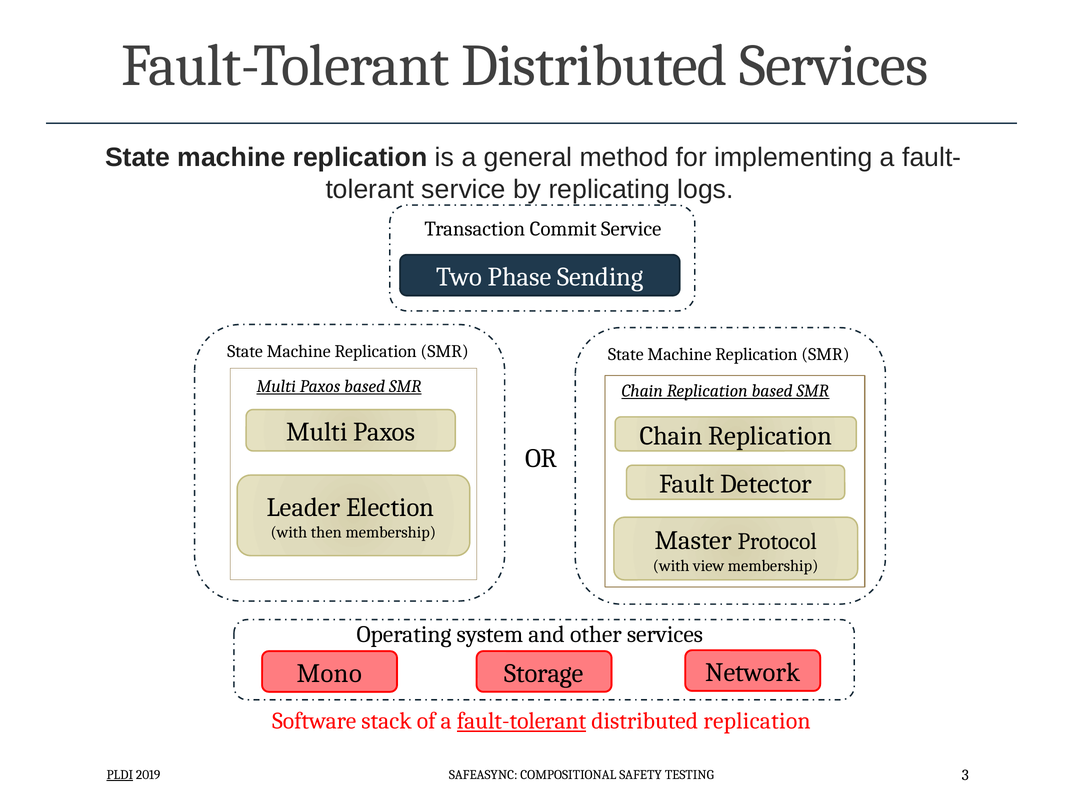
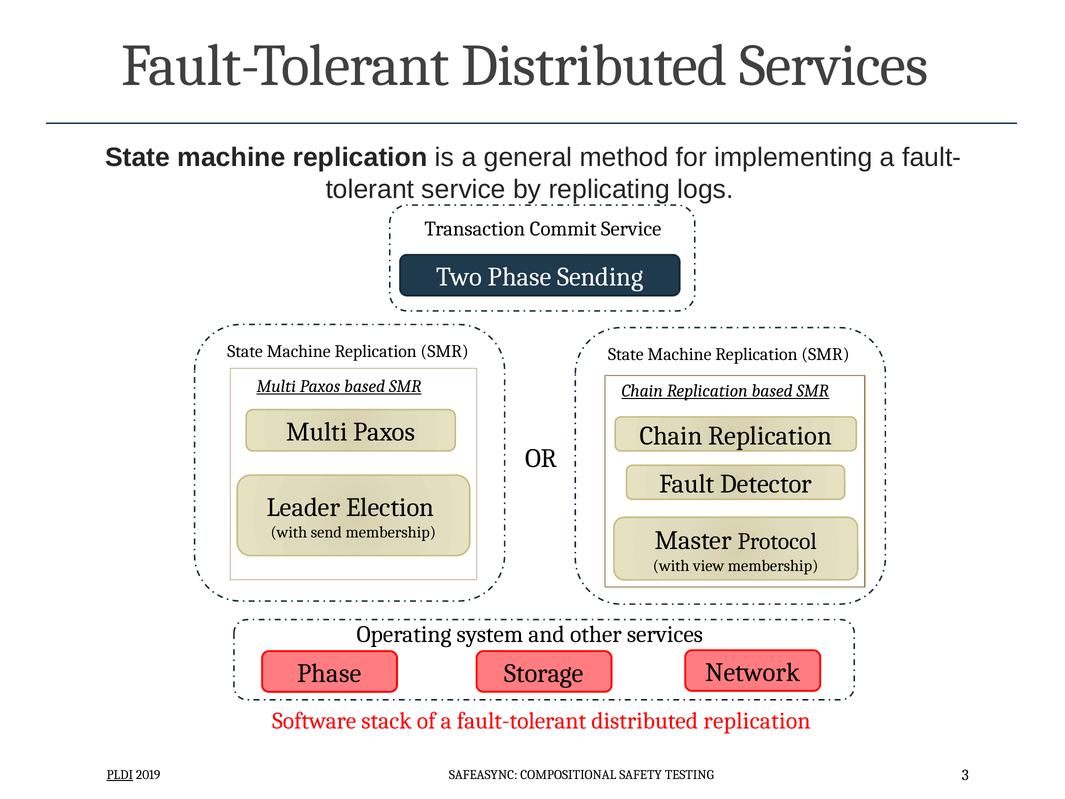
then: then -> send
Mono at (329, 673): Mono -> Phase
fault-tolerant at (522, 721) underline: present -> none
